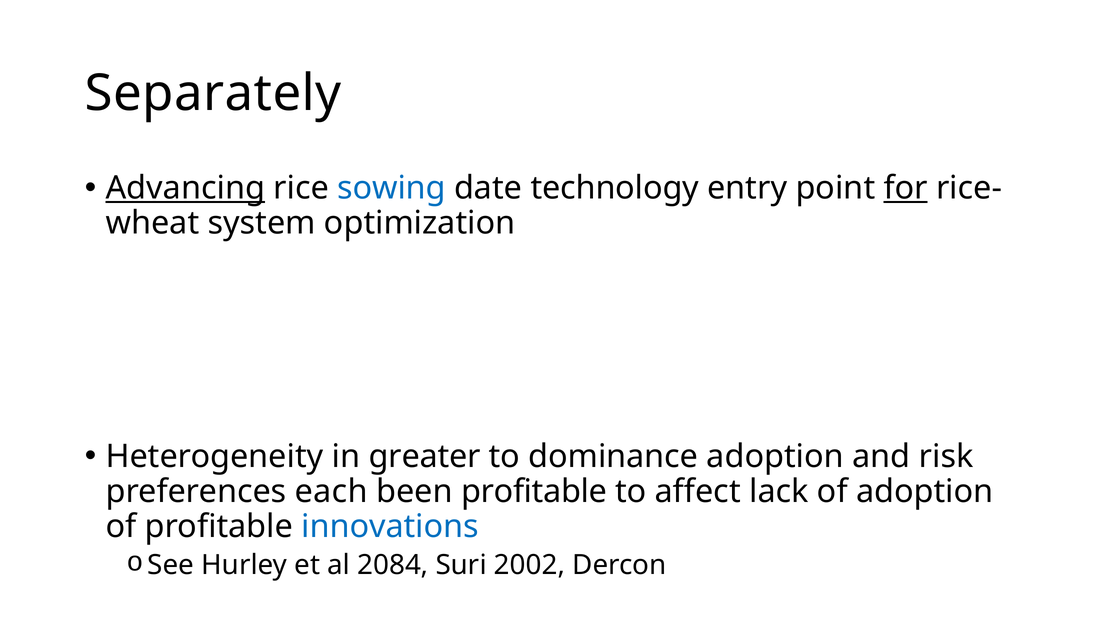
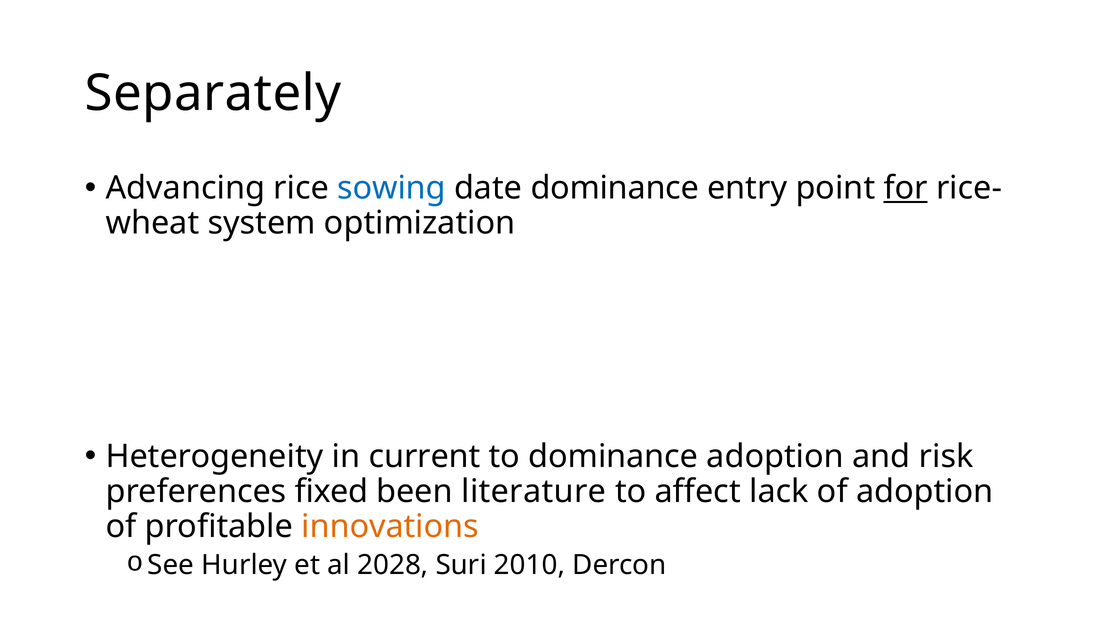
Advancing underline: present -> none
date technology: technology -> dominance
greater: greater -> current
each: each -> fixed
been profitable: profitable -> literature
innovations colour: blue -> orange
2084: 2084 -> 2028
2002: 2002 -> 2010
